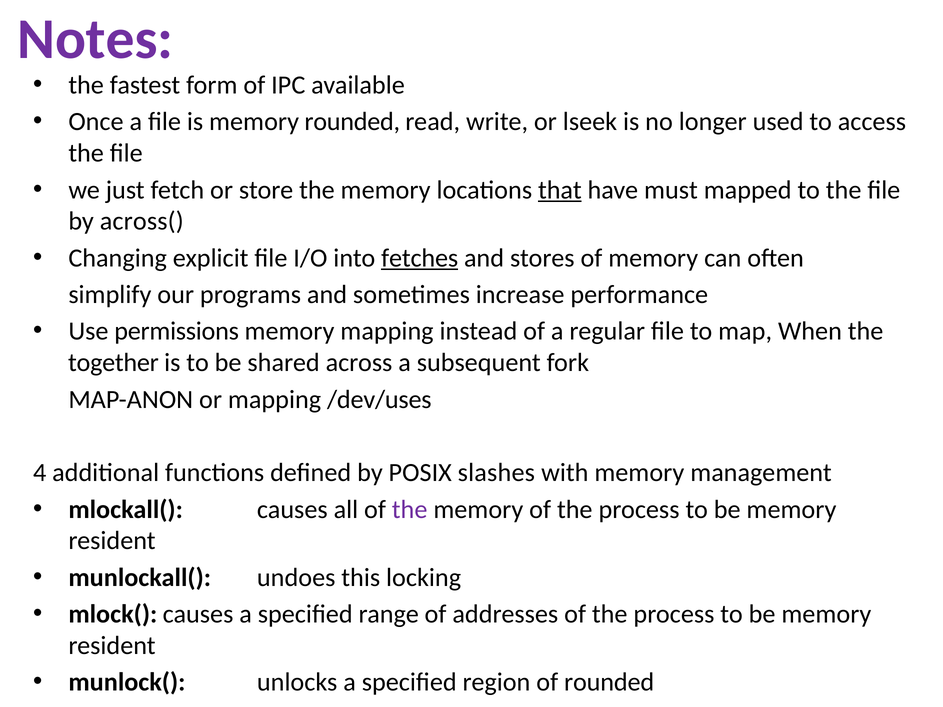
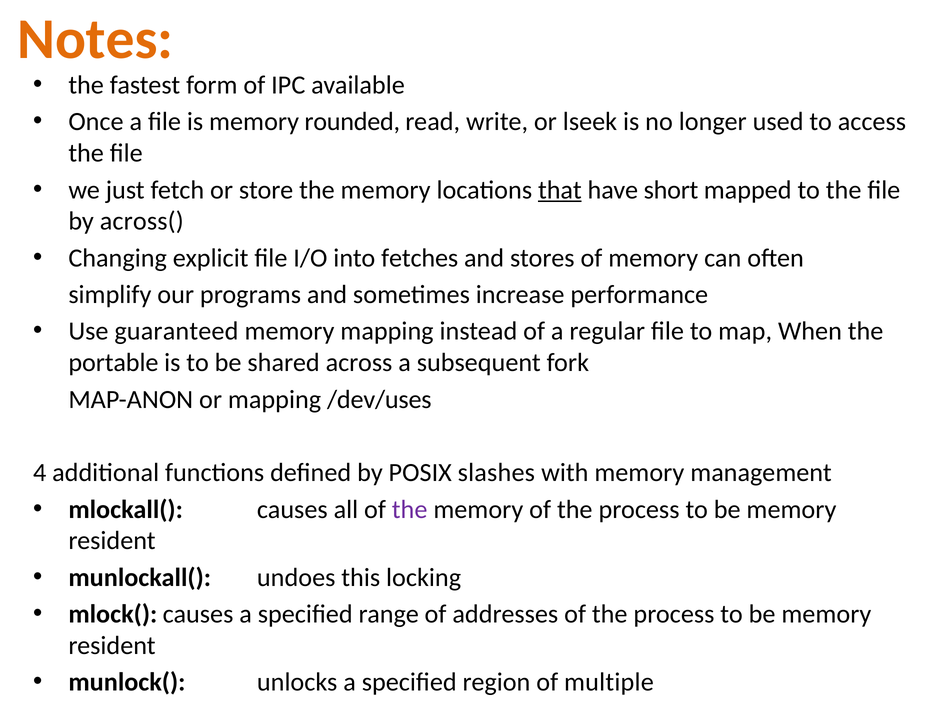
Notes colour: purple -> orange
must: must -> short
fetches underline: present -> none
permissions: permissions -> guaranteed
together: together -> portable
of rounded: rounded -> multiple
